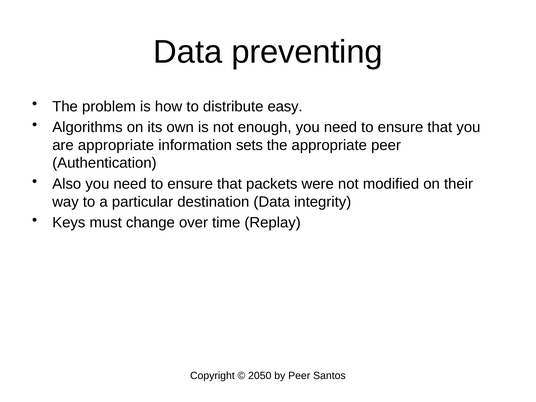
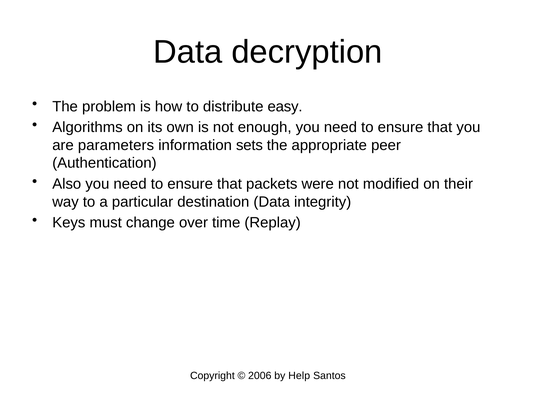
preventing: preventing -> decryption
are appropriate: appropriate -> parameters
2050: 2050 -> 2006
by Peer: Peer -> Help
